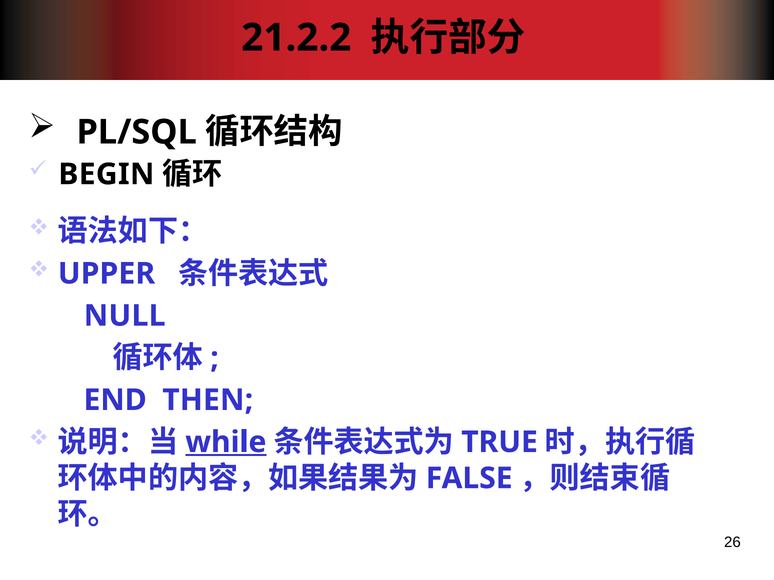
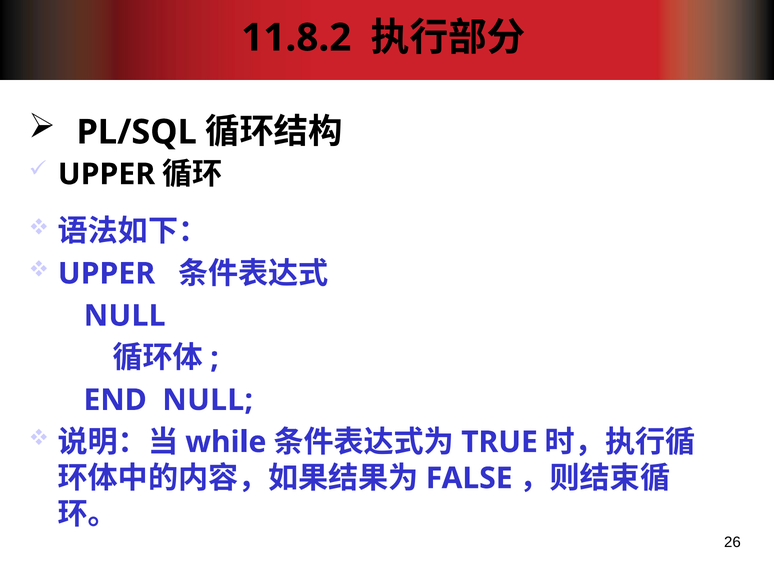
21.2.2: 21.2.2 -> 11.8.2
BEGIN at (106, 174): BEGIN -> UPPER
END THEN: THEN -> NULL
while underline: present -> none
